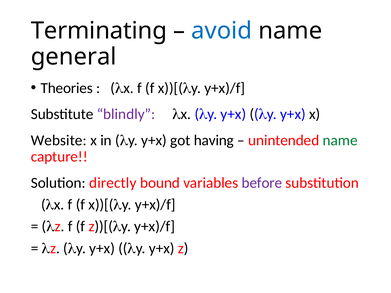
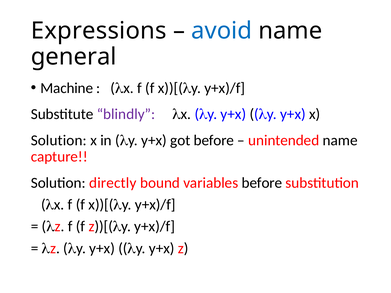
Terminating: Terminating -> Expressions
Theories: Theories -> Machine
Website at (59, 140): Website -> Solution
got having: having -> before
name at (340, 140) colour: green -> black
before at (262, 183) colour: purple -> black
